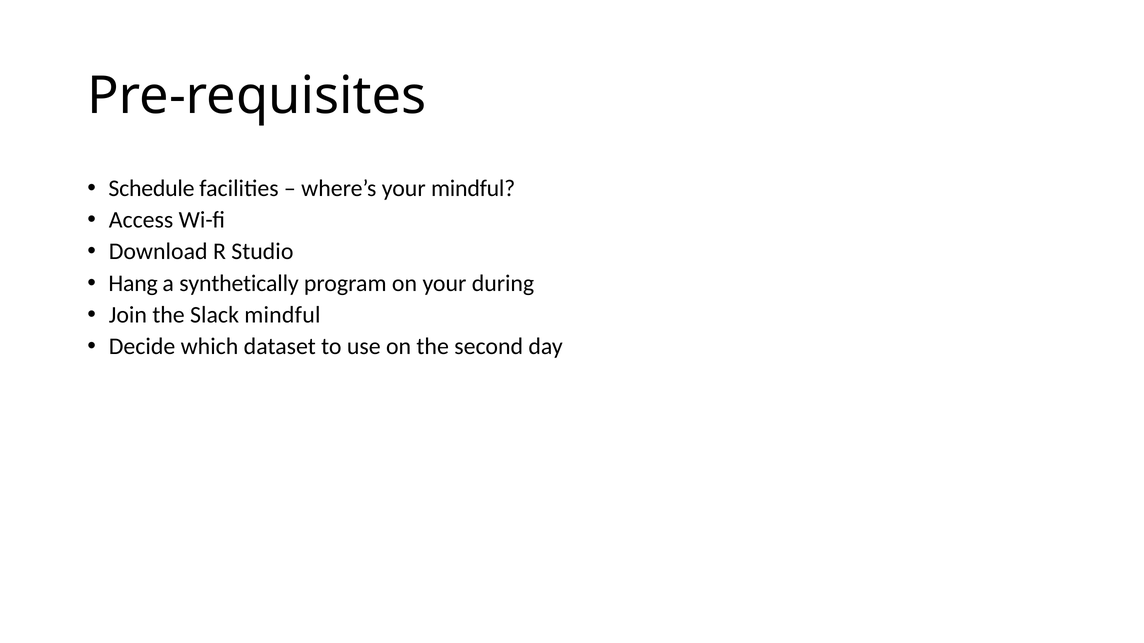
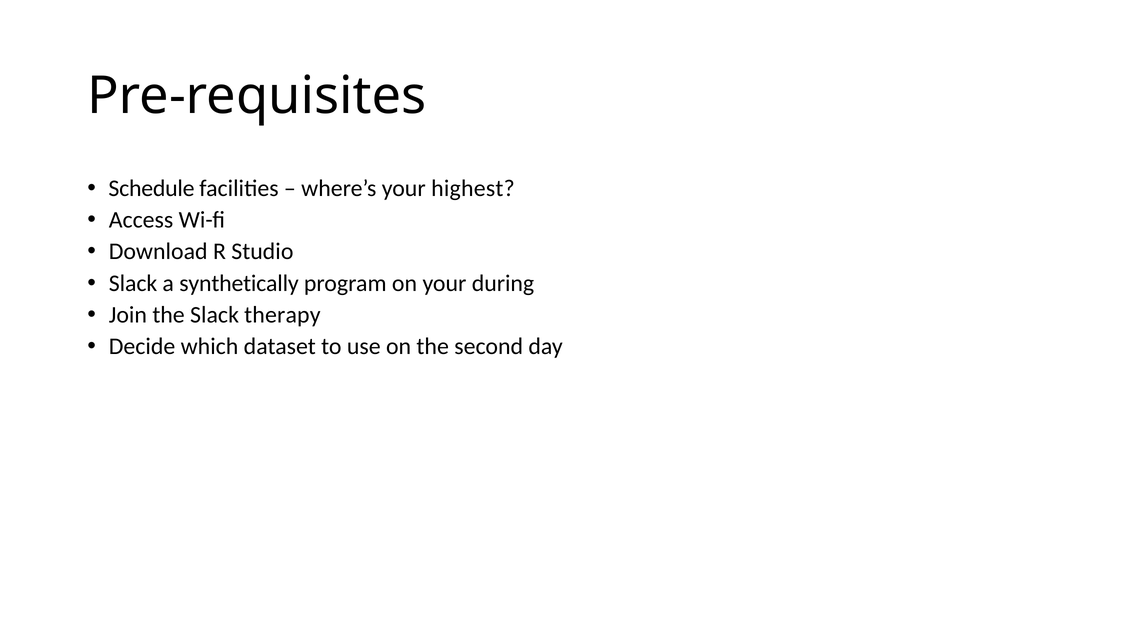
your mindful: mindful -> highest
Hang at (133, 283): Hang -> Slack
Slack mindful: mindful -> therapy
